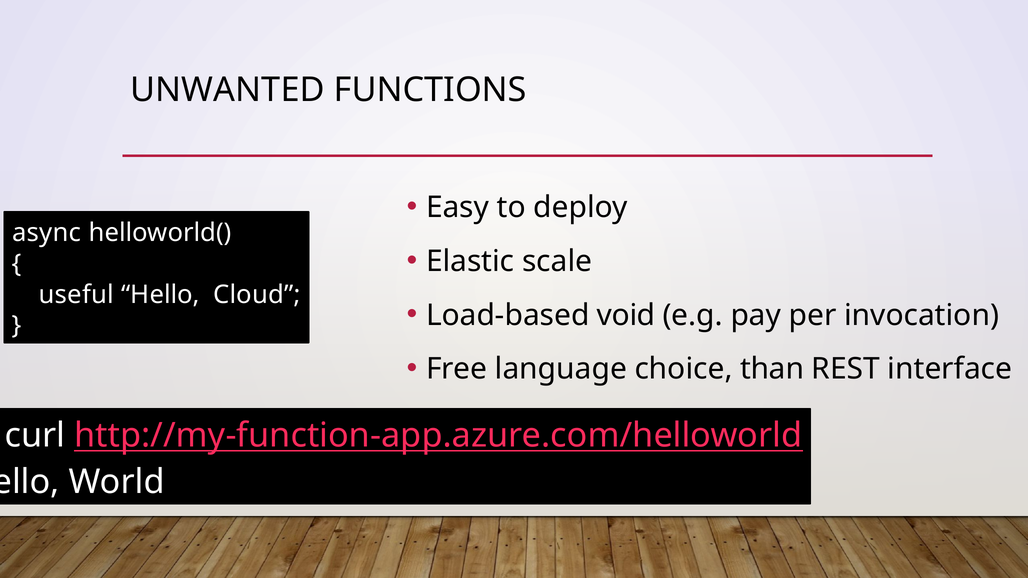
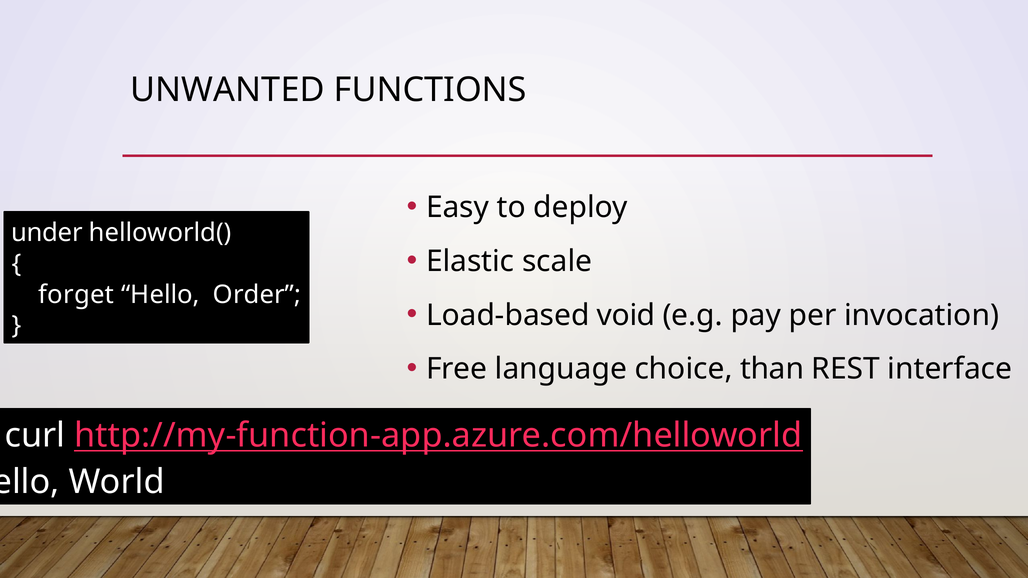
async: async -> under
useful: useful -> forget
Cloud: Cloud -> Order
